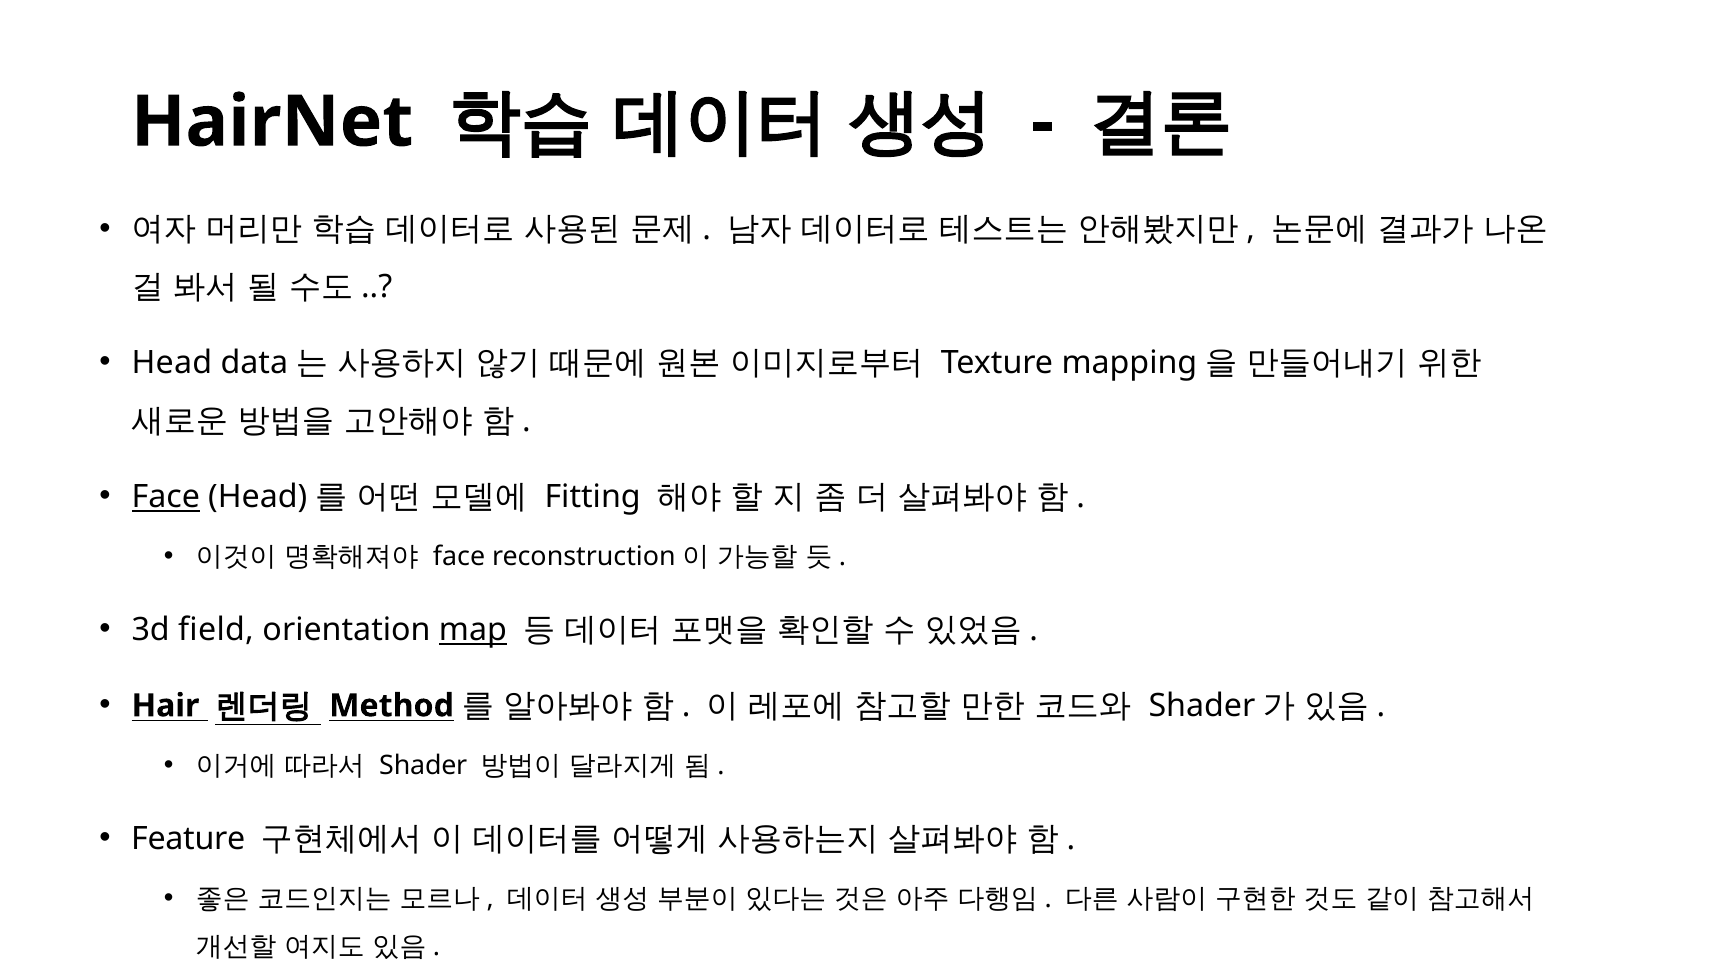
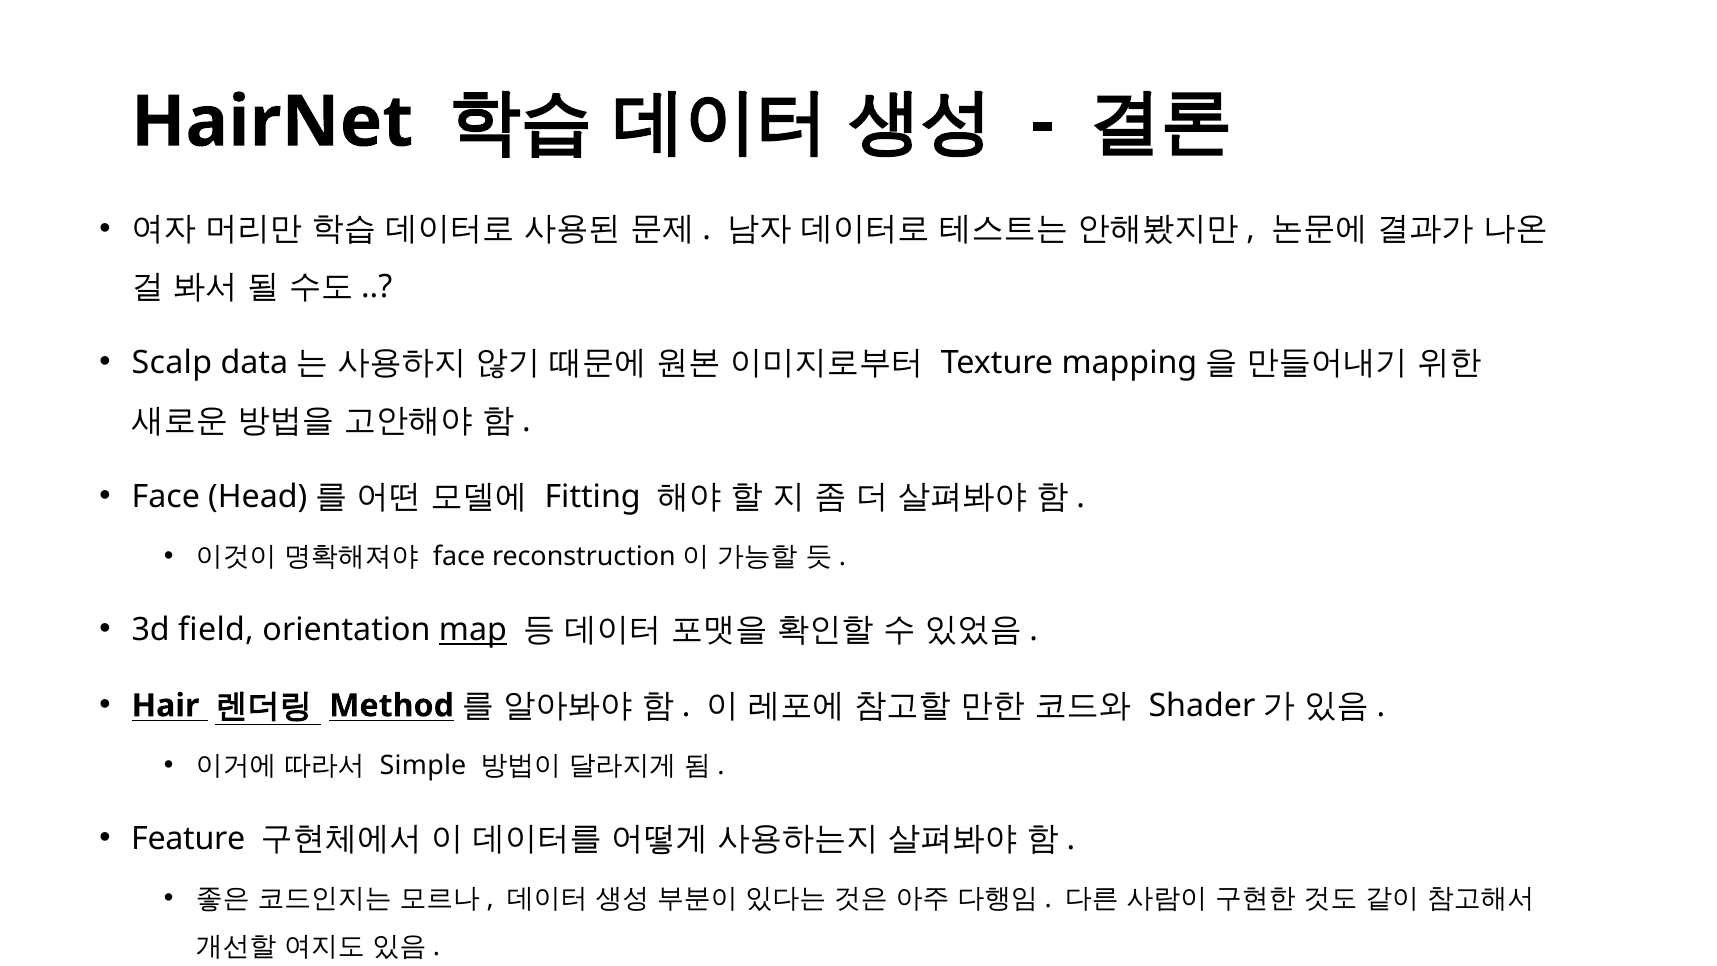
Head: Head -> Scalp
Face at (166, 497) underline: present -> none
Shader: Shader -> Simple
